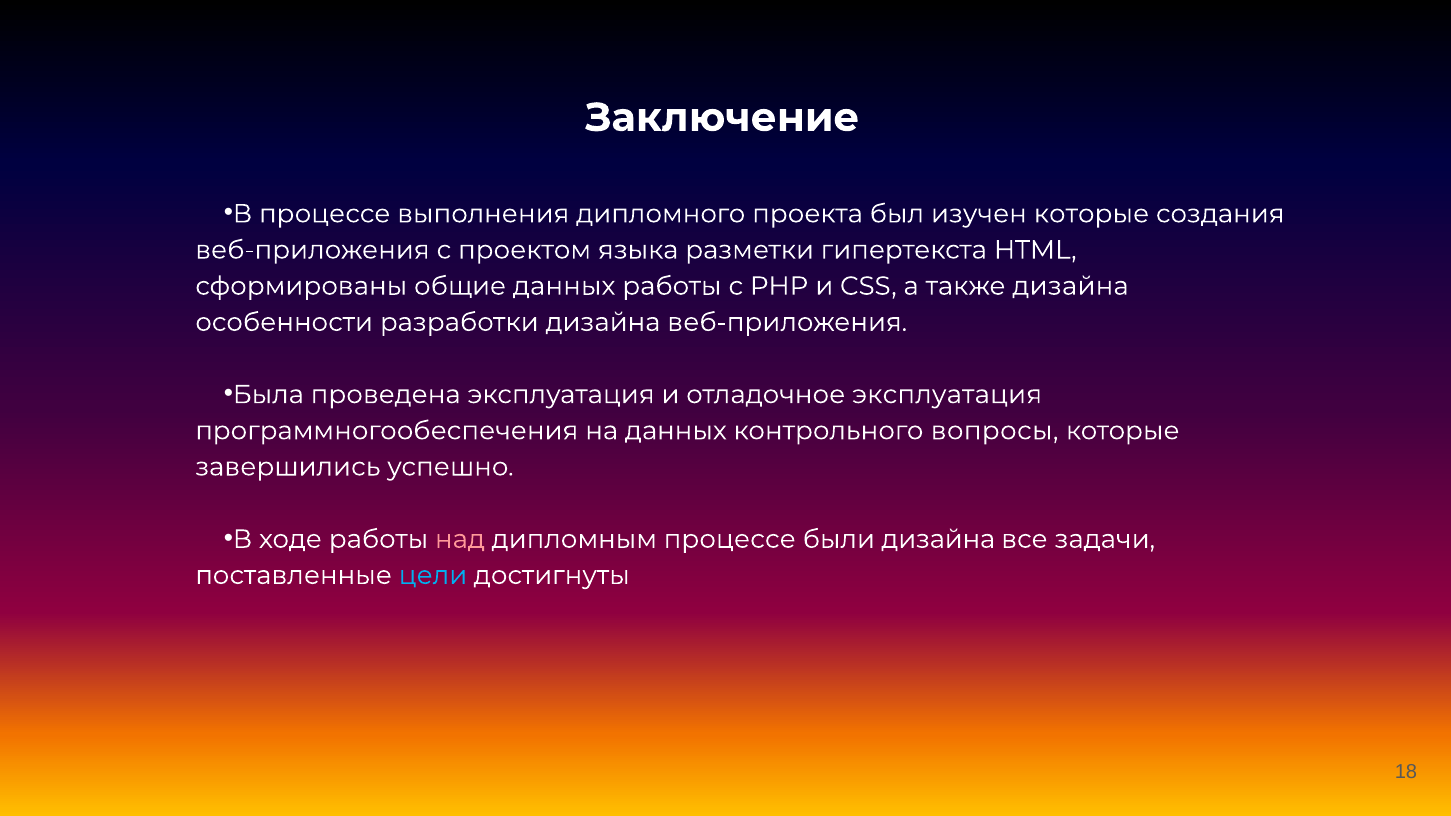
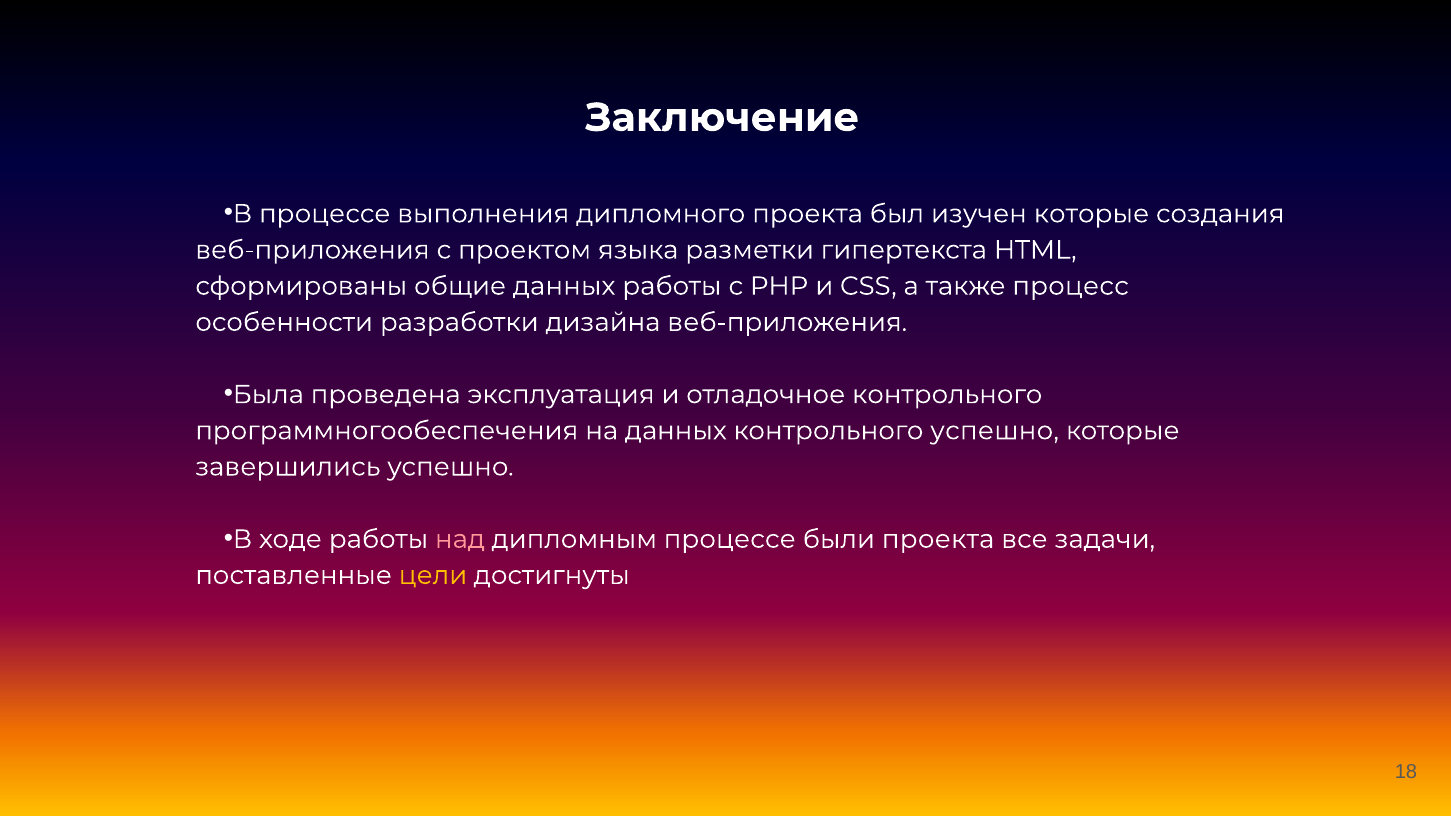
также дизайна: дизайна -> процесс
отладочное эксплуатация: эксплуатация -> контрольного
контрольного вопросы: вопросы -> успешно
были дизайна: дизайна -> проекта
цели colour: light blue -> yellow
